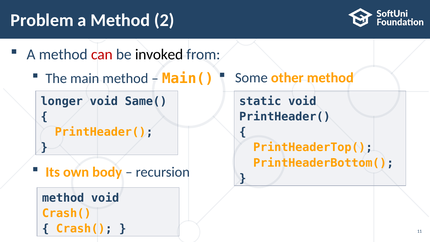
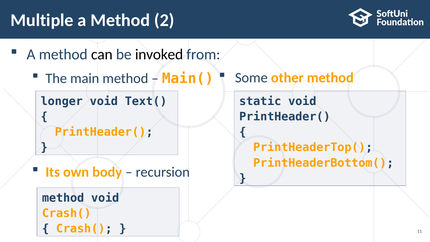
Problem: Problem -> Multiple
can colour: red -> black
Same(: Same( -> Text(
